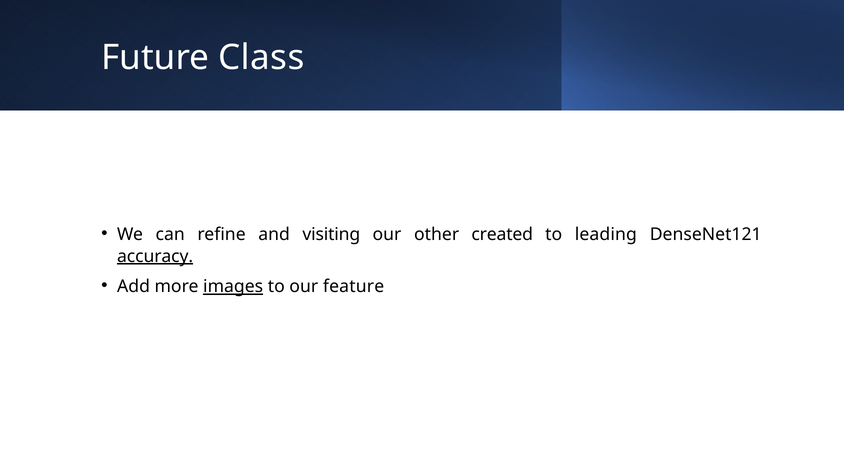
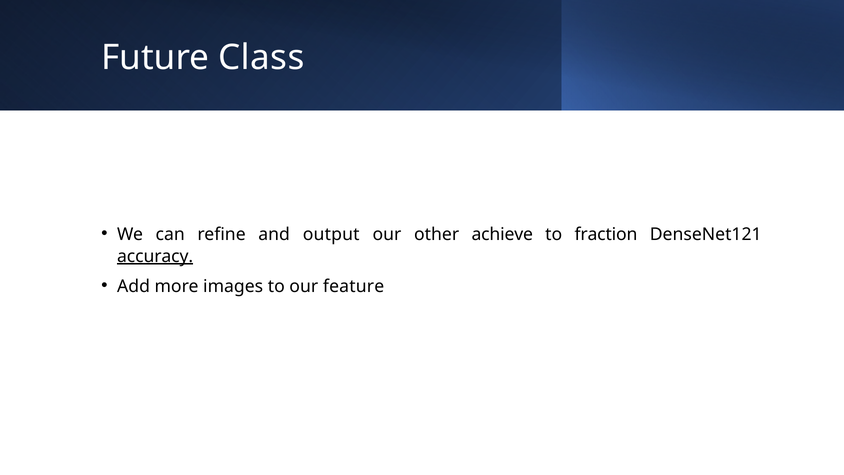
visiting: visiting -> output
created: created -> achieve
leading: leading -> fraction
images underline: present -> none
